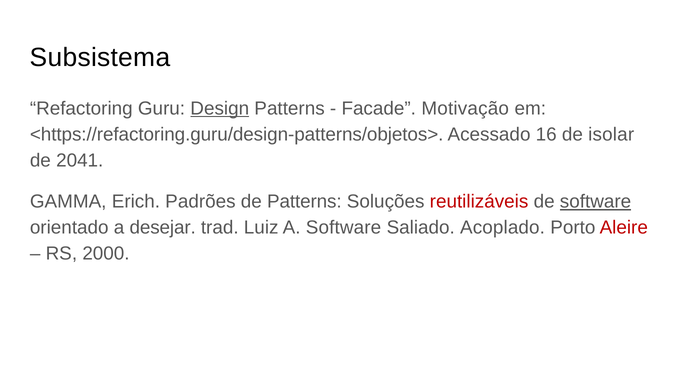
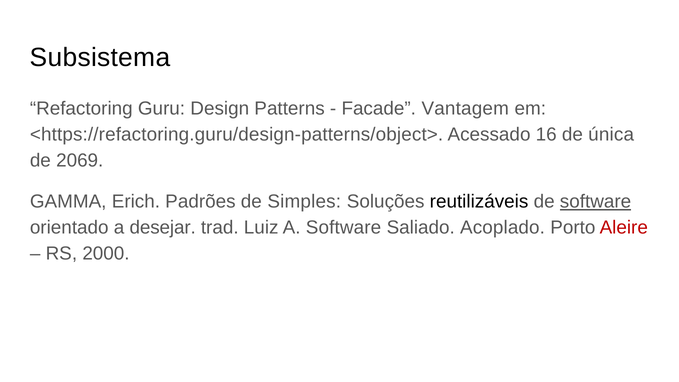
Design underline: present -> none
Motivação: Motivação -> Vantagem
<https://refactoring.guru/design-patterns/objetos>: <https://refactoring.guru/design-patterns/objetos> -> <https://refactoring.guru/design-patterns/object>
isolar: isolar -> única
2041: 2041 -> 2069
de Patterns: Patterns -> Simples
reutilizáveis colour: red -> black
